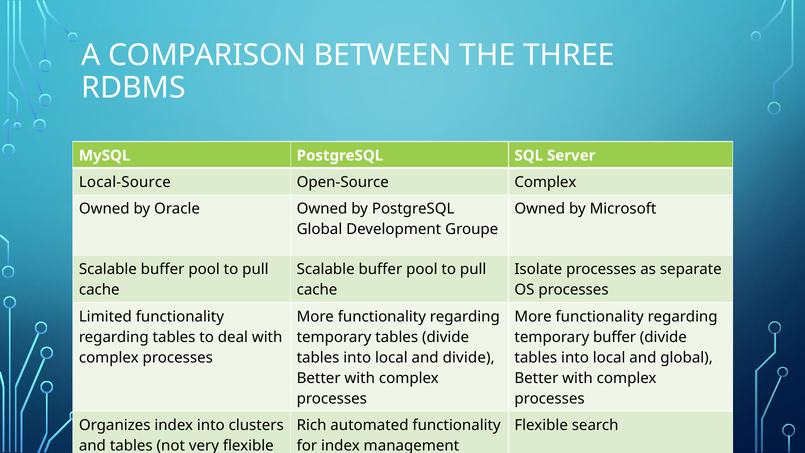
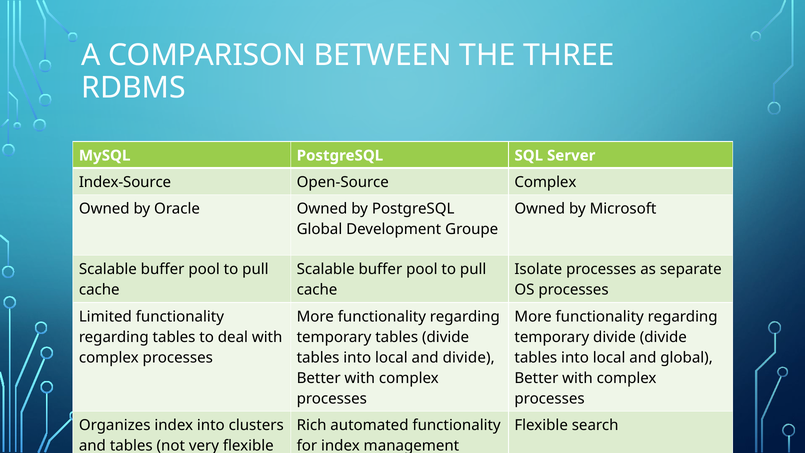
Local-Source: Local-Source -> Index-Source
temporary buffer: buffer -> divide
